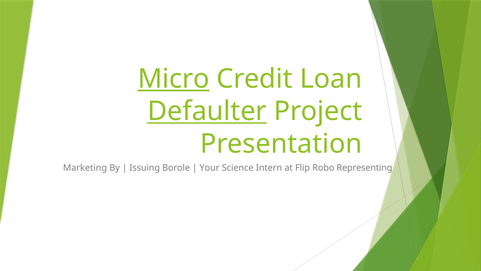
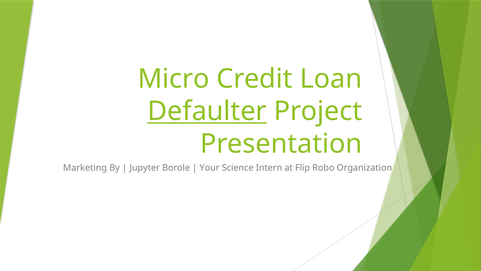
Micro underline: present -> none
Issuing: Issuing -> Jupyter
Representing: Representing -> Organization
